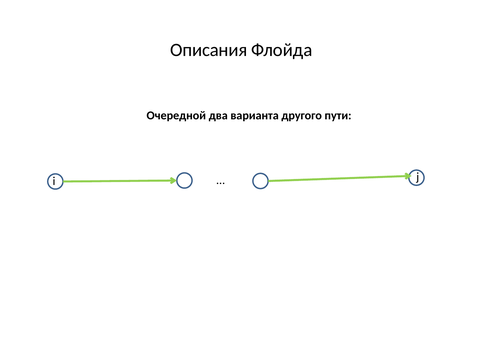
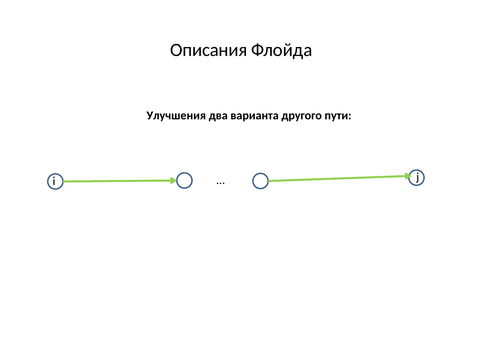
Очередной: Очередной -> Улучшения
